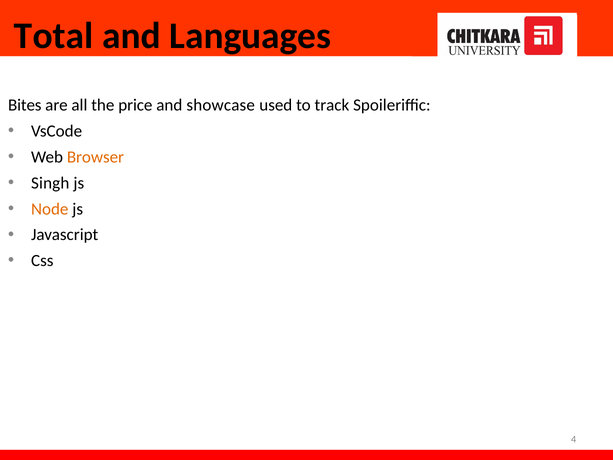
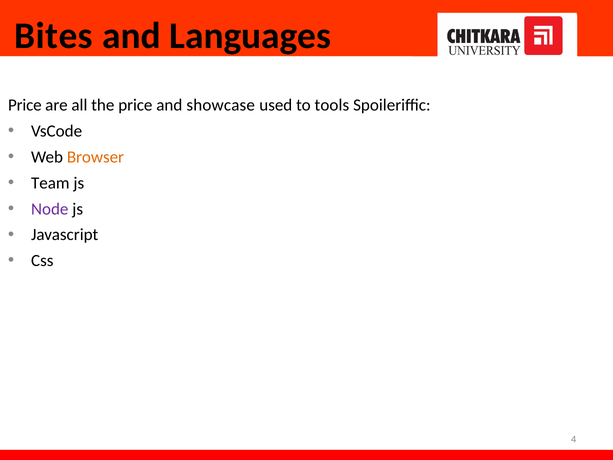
Total: Total -> Bites
Bites at (25, 105): Bites -> Price
track: track -> tools
Singh: Singh -> Team
Node colour: orange -> purple
